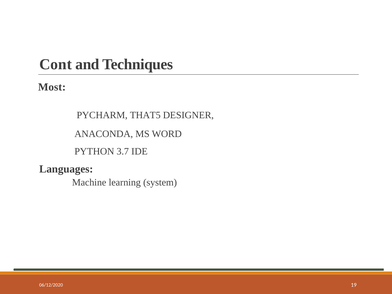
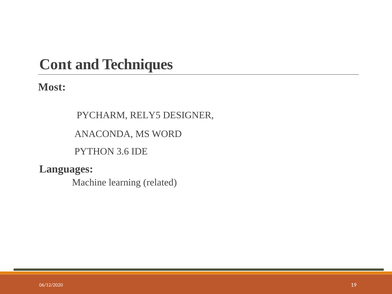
THAT5: THAT5 -> RELY5
3.7: 3.7 -> 3.6
system: system -> related
